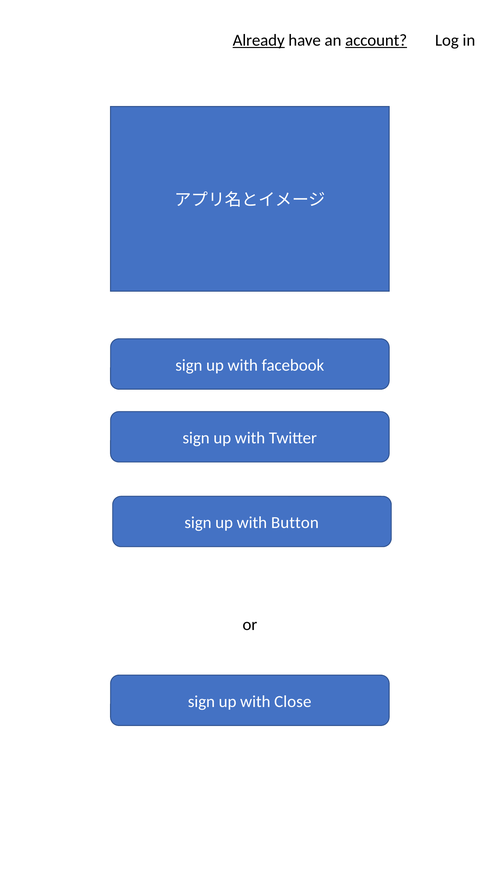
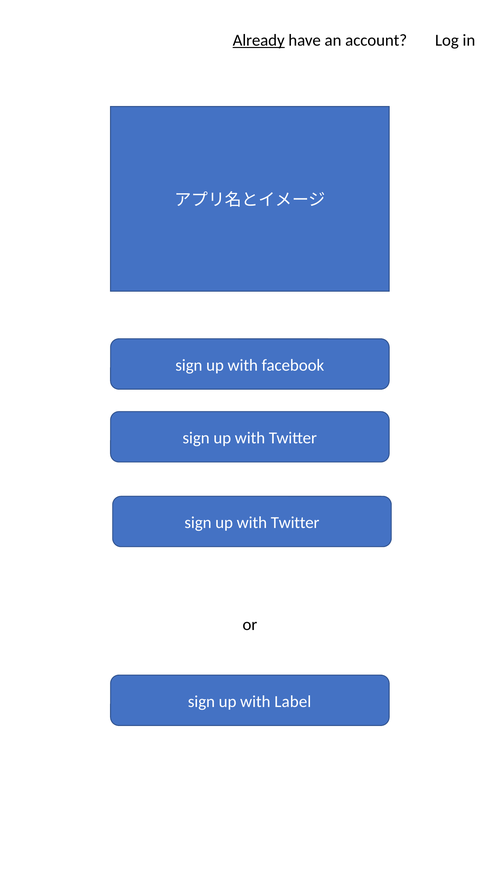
account underline: present -> none
Button at (295, 523): Button -> Twitter
Close: Close -> Label
